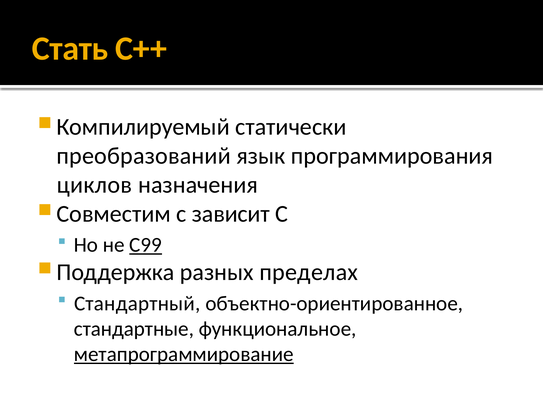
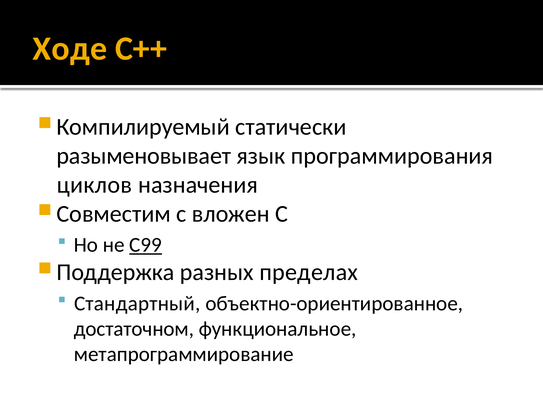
Стать: Стать -> Ходе
преобразований: преобразований -> разыменовывает
зависит: зависит -> вложен
стандартные: стандартные -> достаточном
метапрограммирование underline: present -> none
